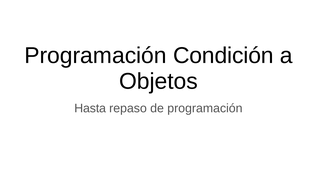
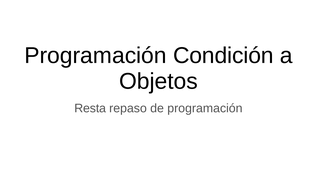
Hasta: Hasta -> Resta
